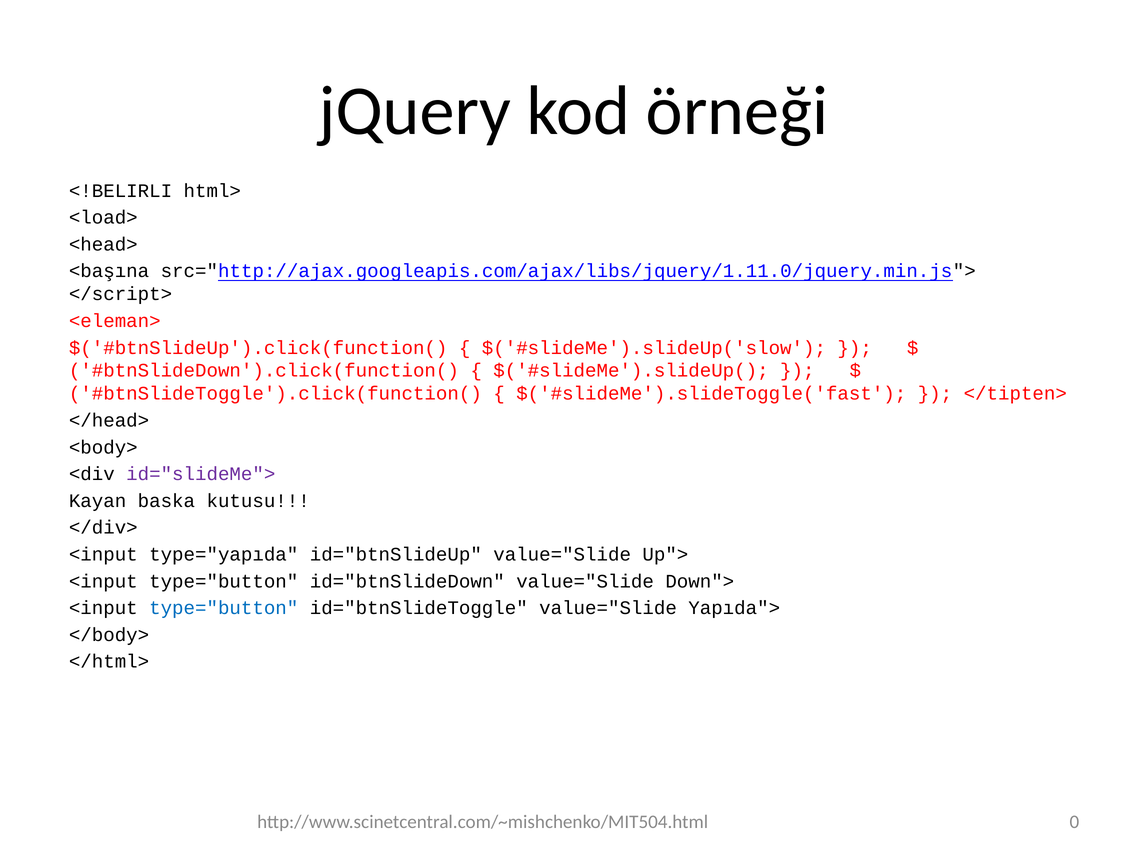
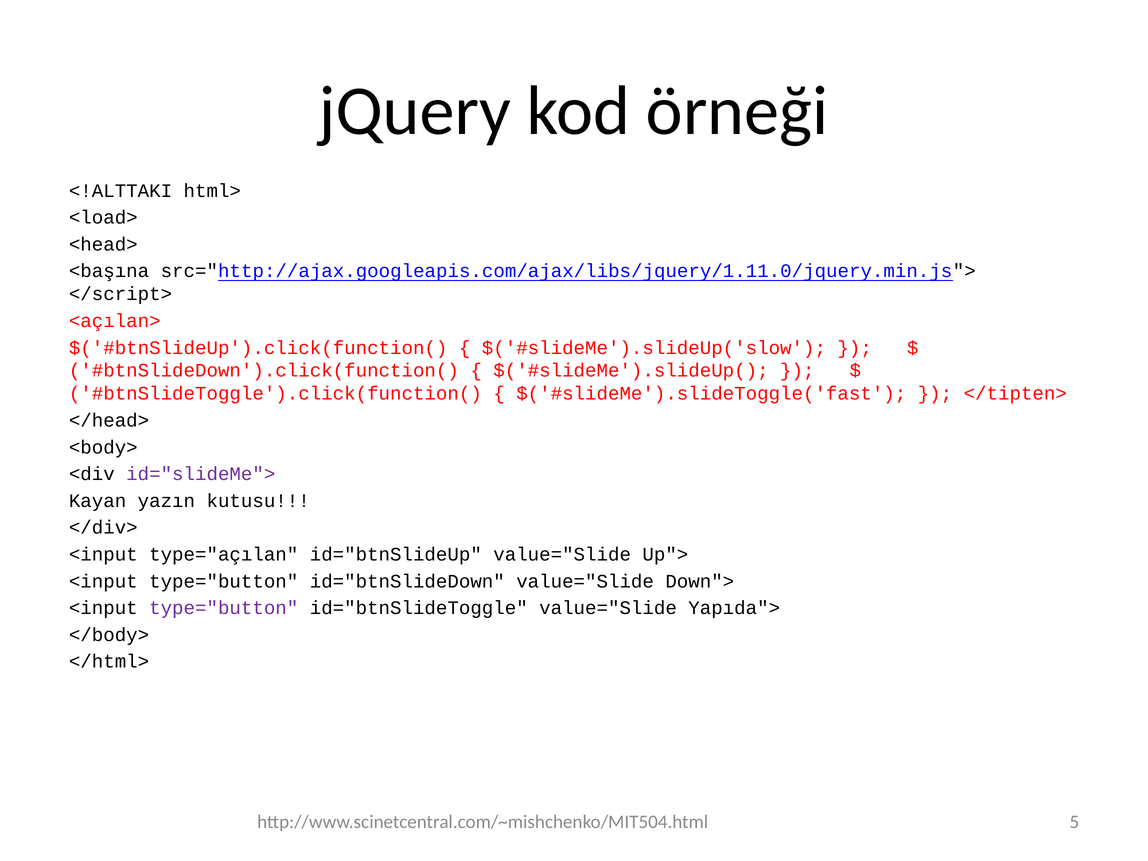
<!BELIRLI: <!BELIRLI -> <!ALTTAKI
<eleman>: <eleman> -> <açılan>
baska: baska -> yazın
type="yapıda: type="yapıda -> type="açılan
type="button at (224, 608) colour: blue -> purple
0: 0 -> 5
